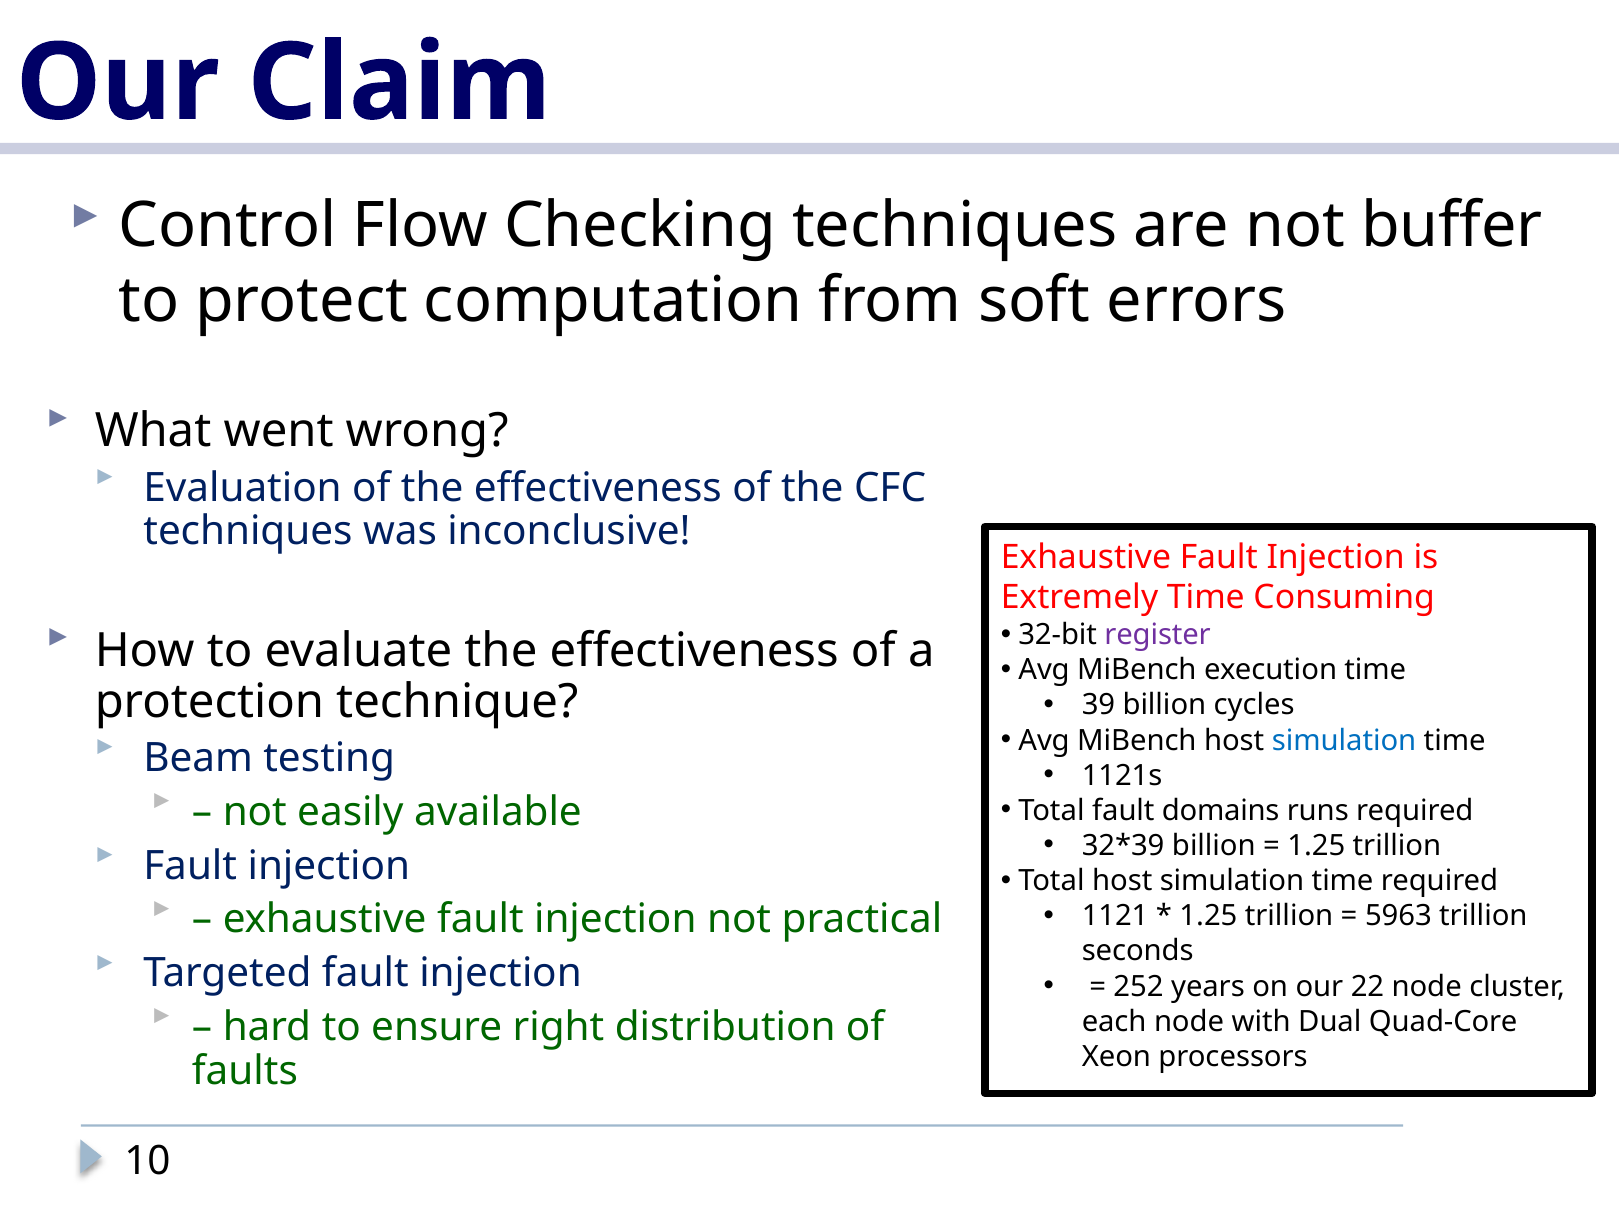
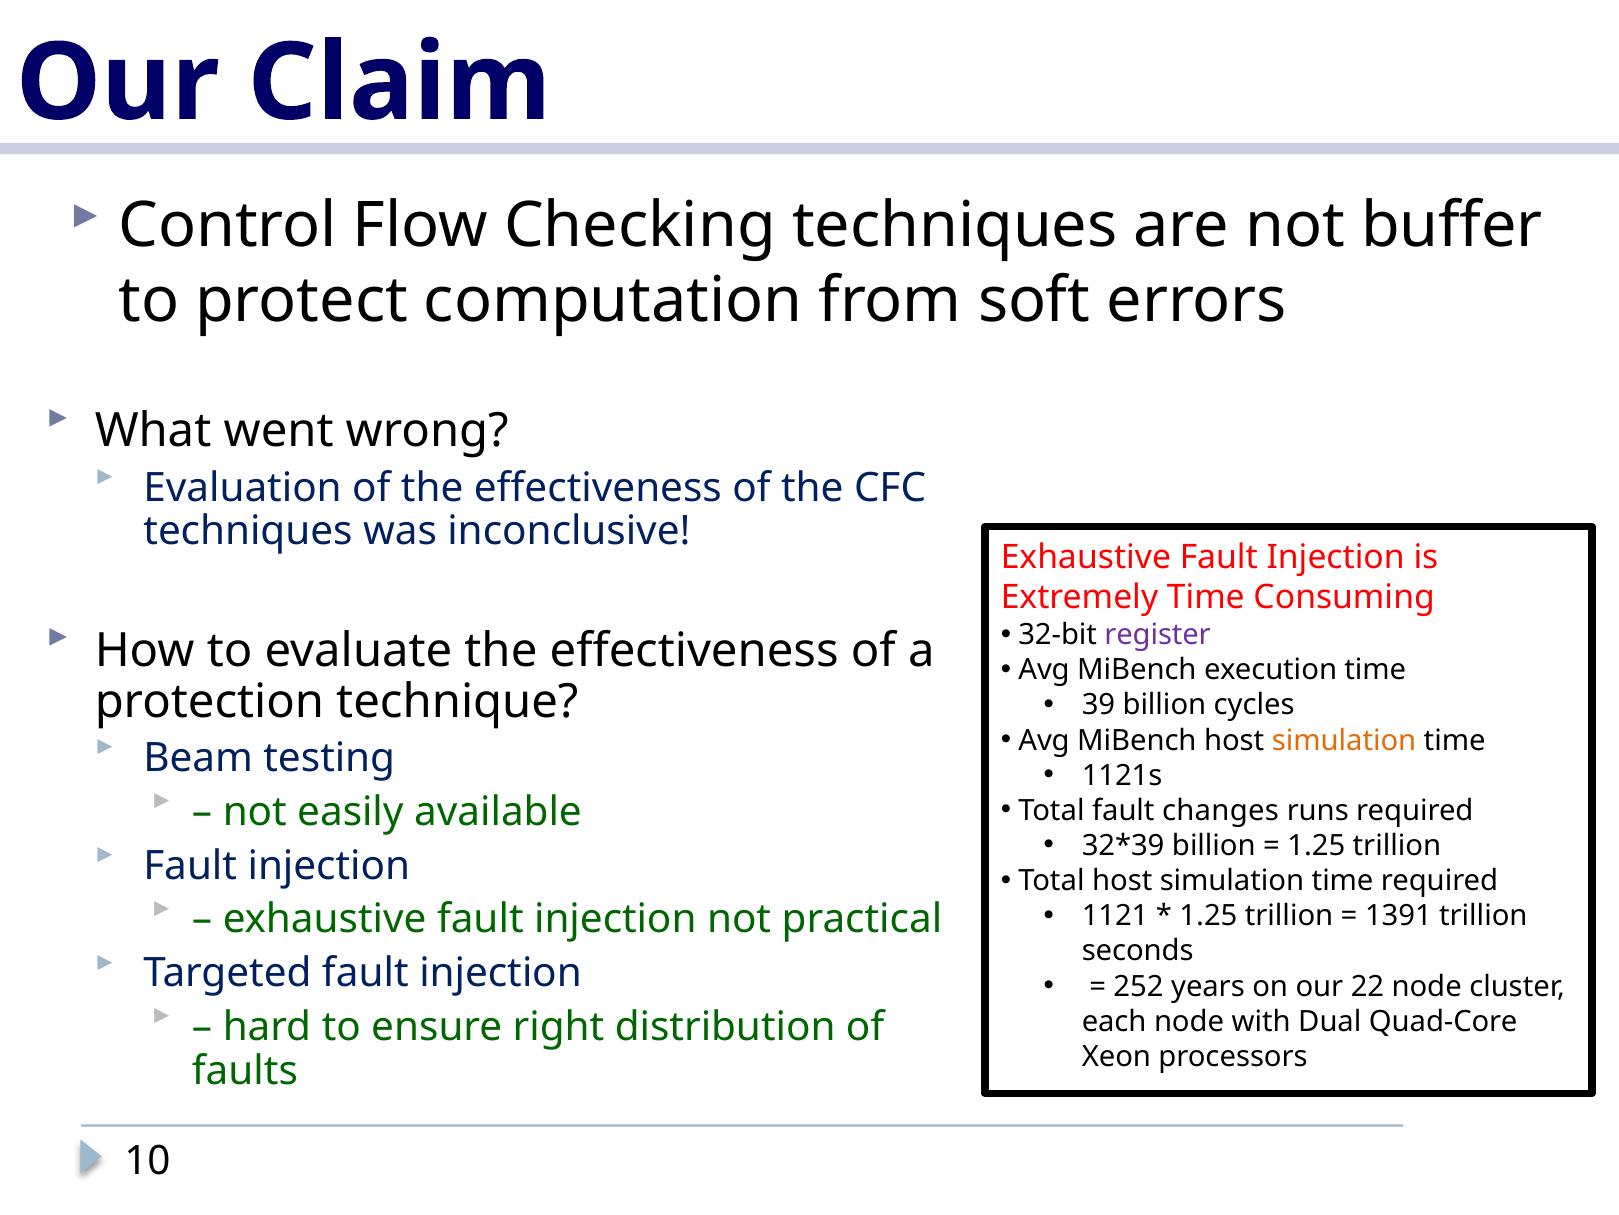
simulation at (1344, 740) colour: blue -> orange
domains: domains -> changes
5963: 5963 -> 1391
